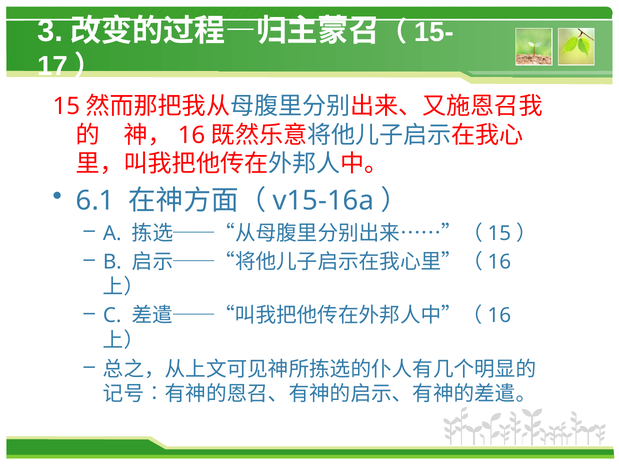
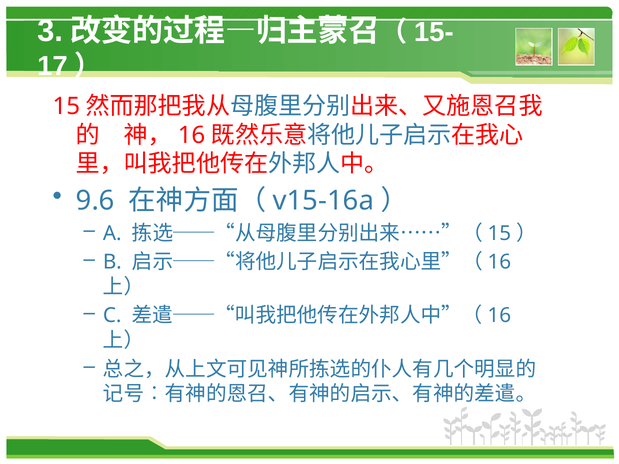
6.1: 6.1 -> 9.6
